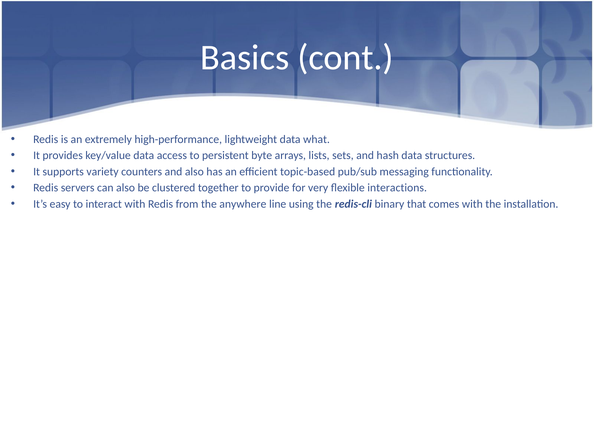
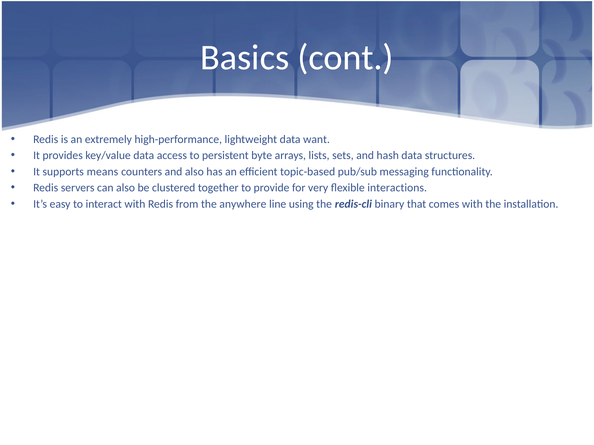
what: what -> want
variety: variety -> means
